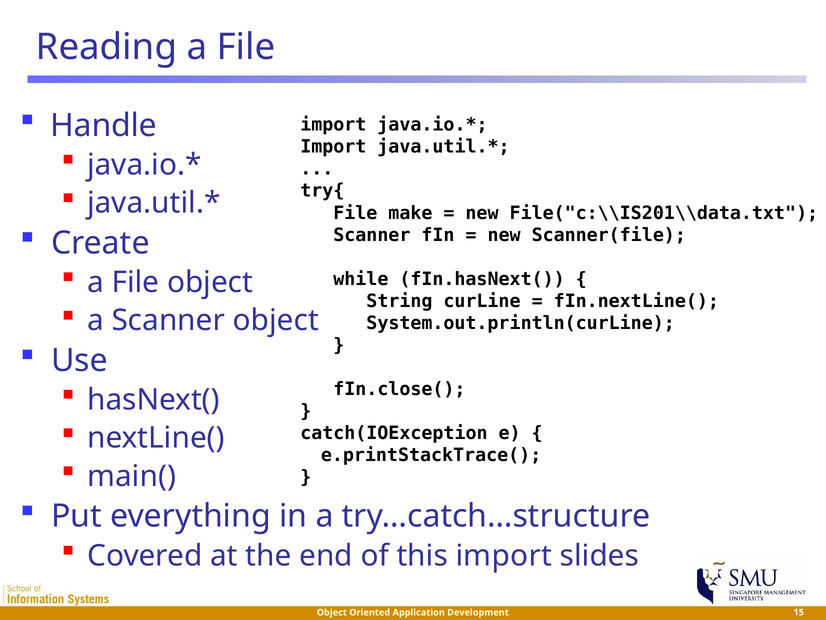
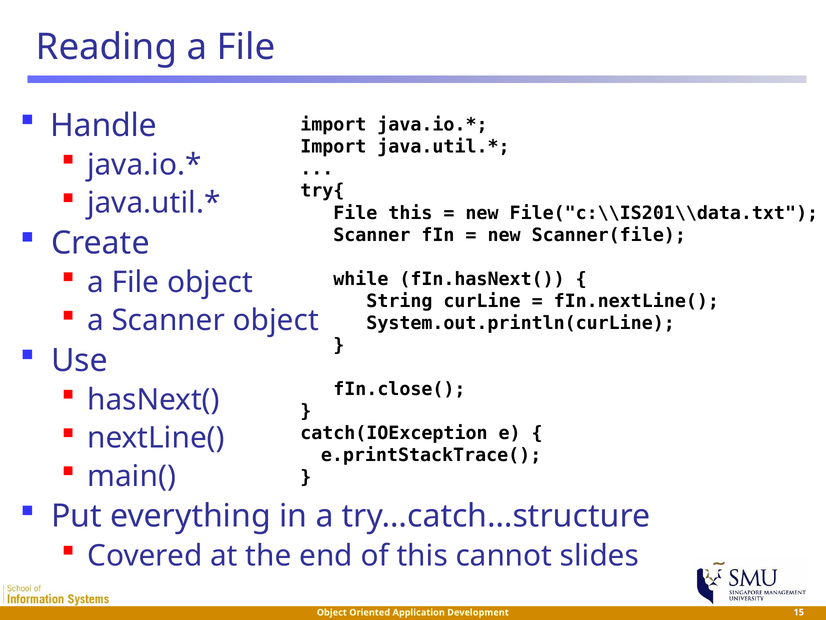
File make: make -> this
this import: import -> cannot
